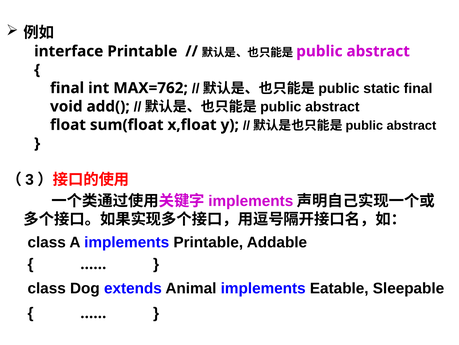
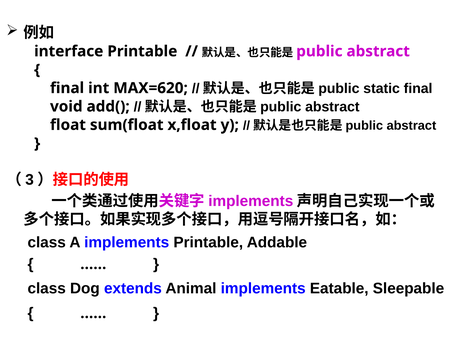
MAX=762: MAX=762 -> MAX=620
